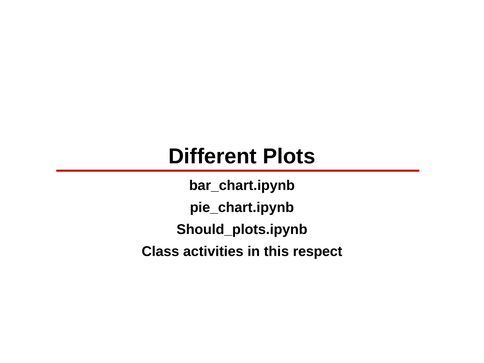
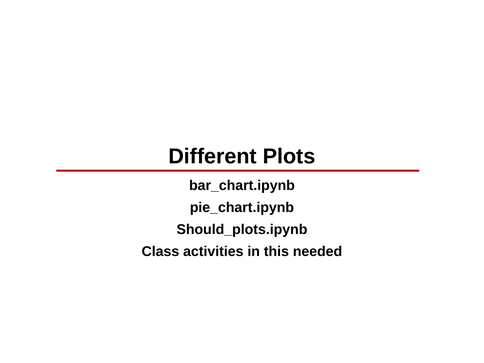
respect: respect -> needed
